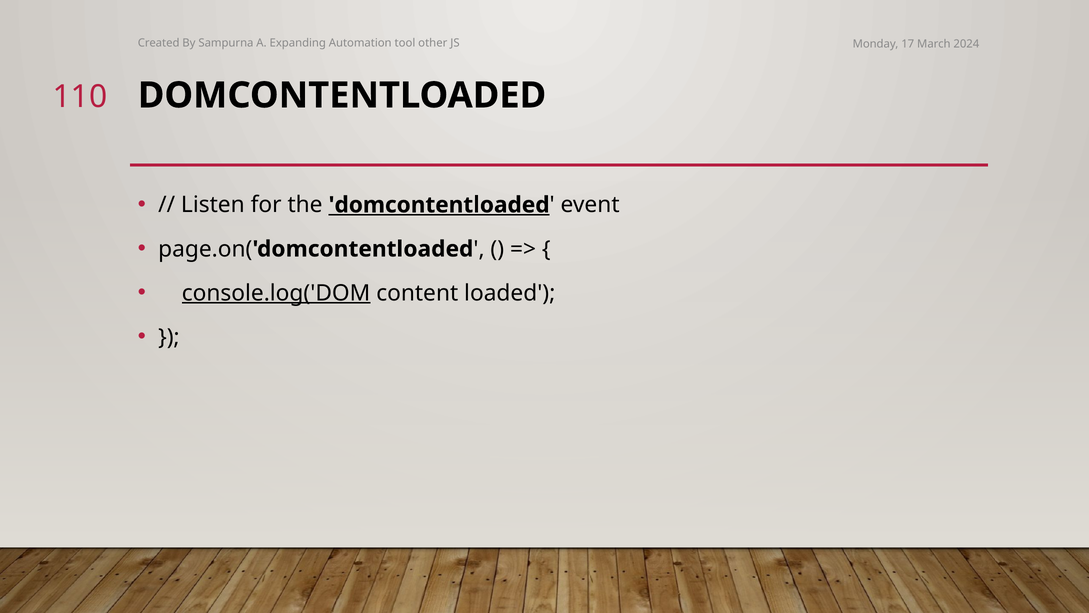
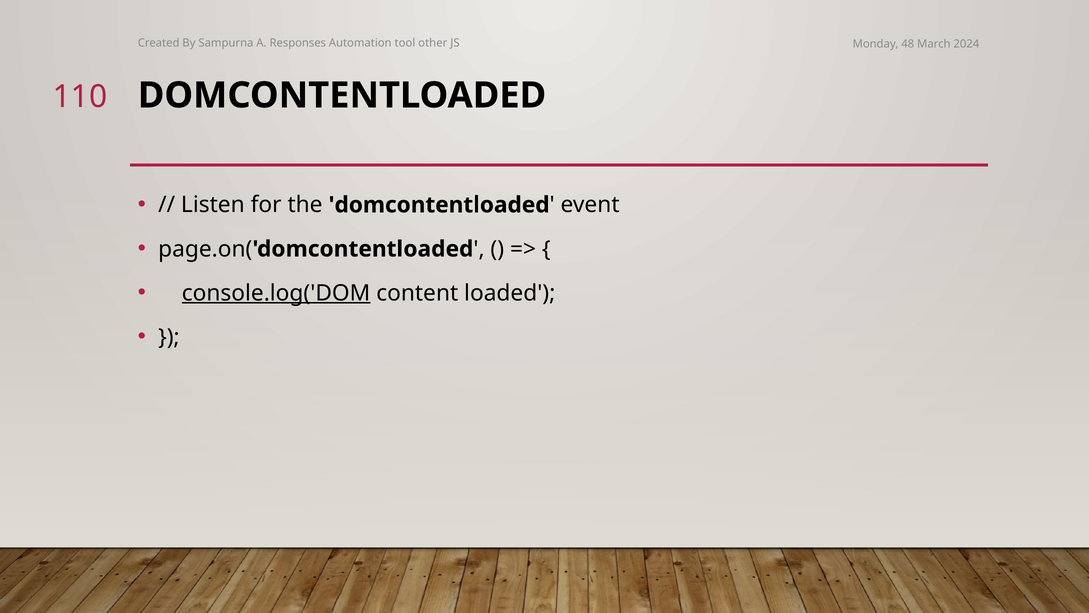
Expanding: Expanding -> Responses
17: 17 -> 48
domcontentloaded at (439, 205) underline: present -> none
